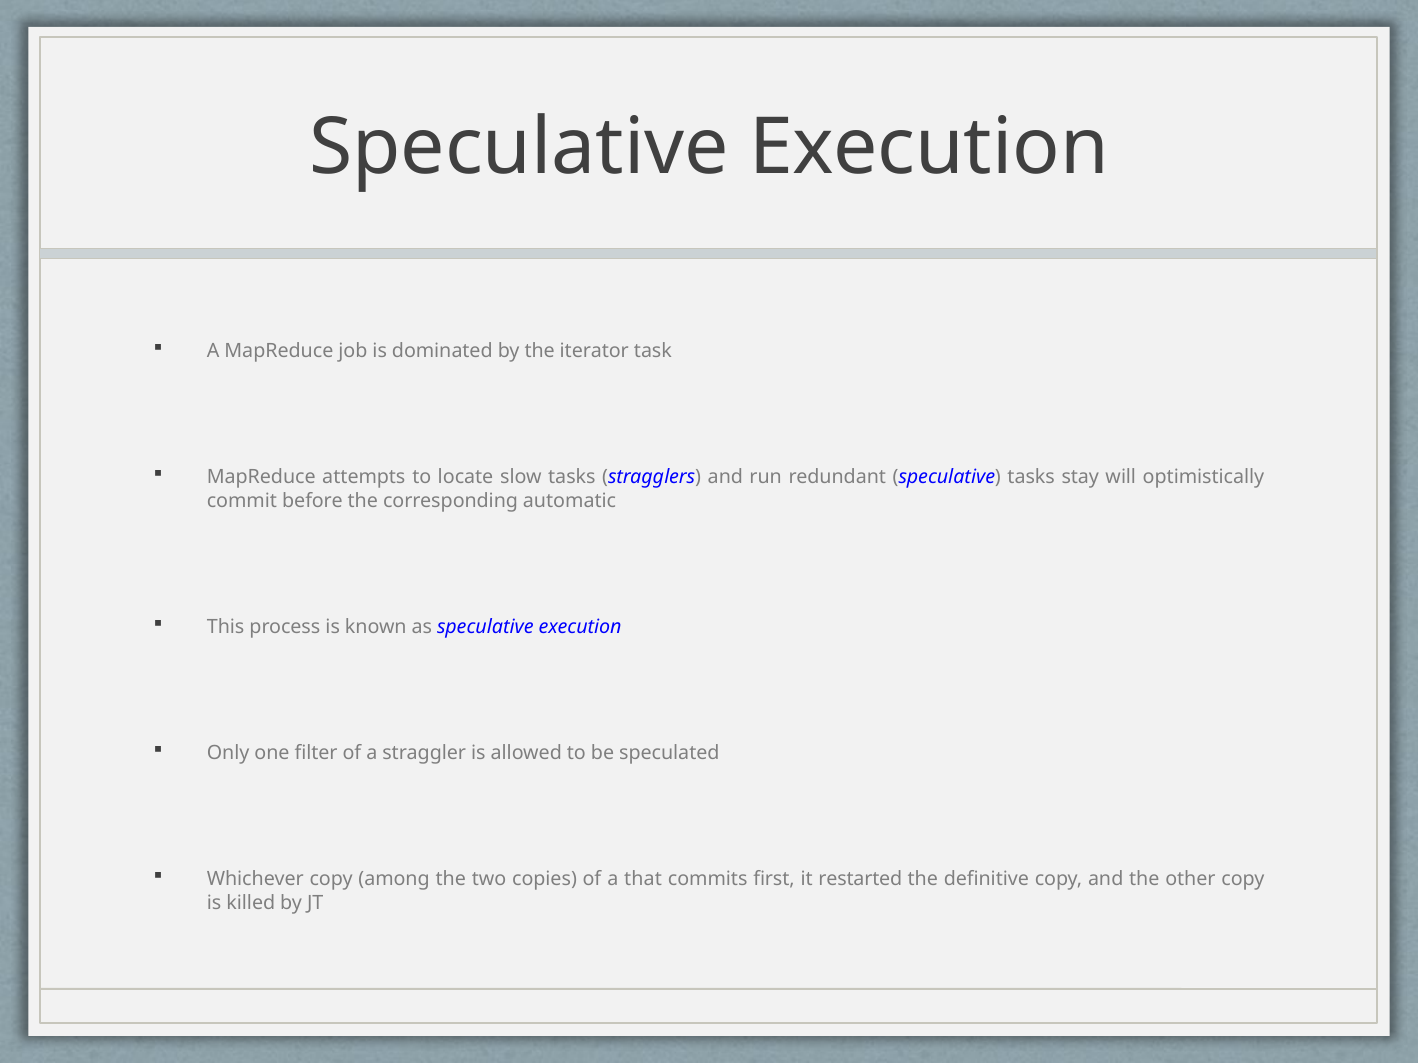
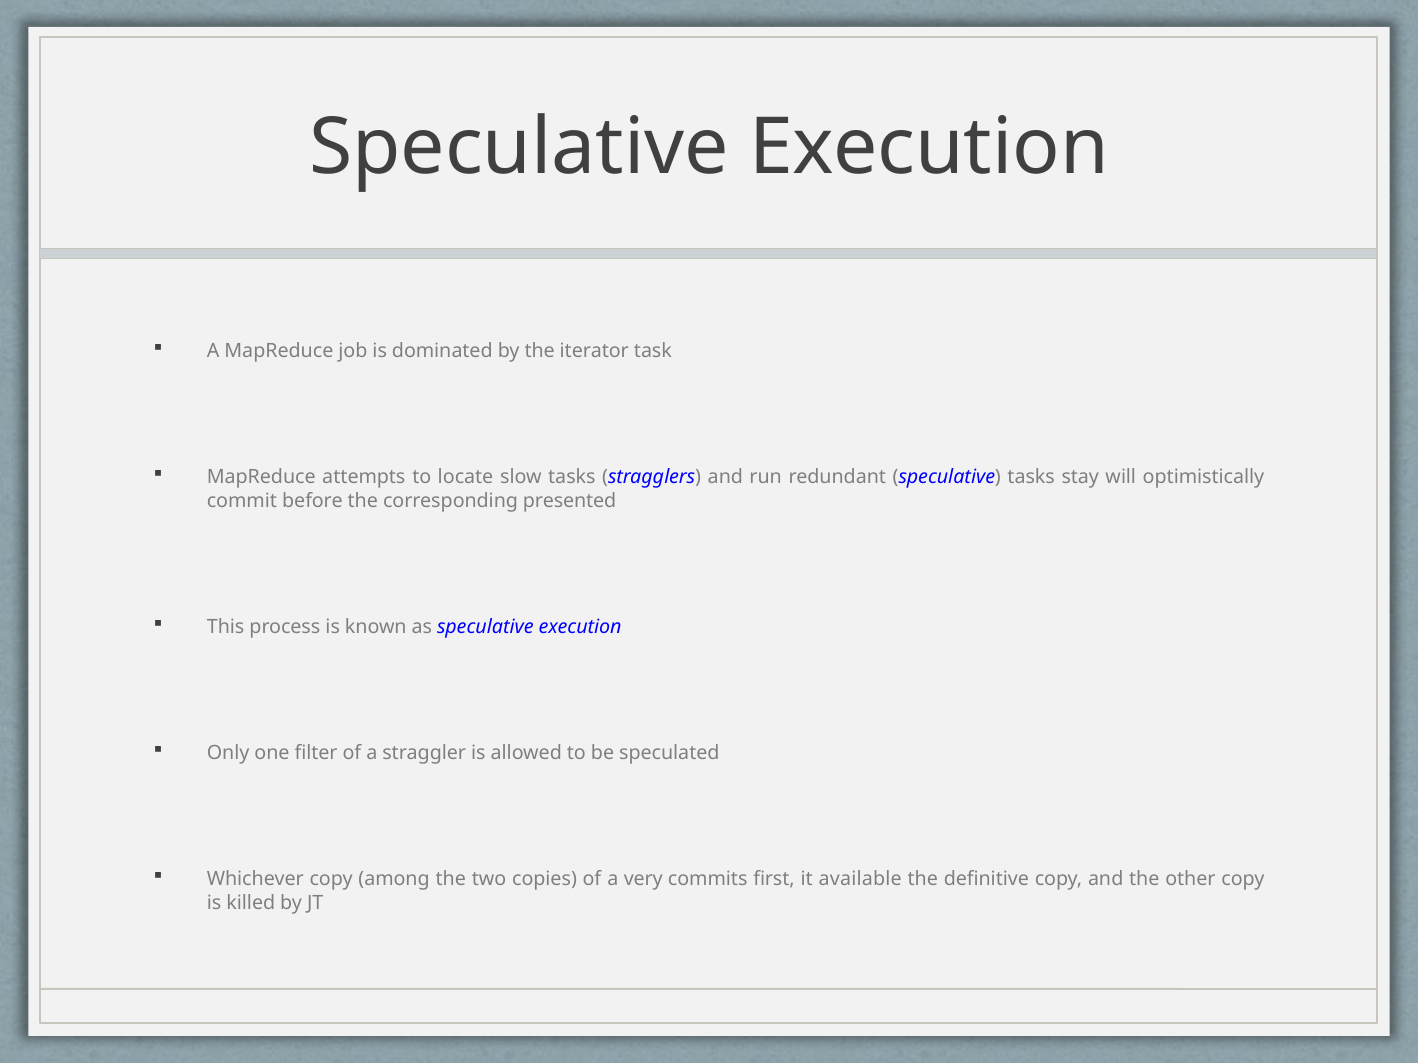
automatic: automatic -> presented
that: that -> very
restarted: restarted -> available
